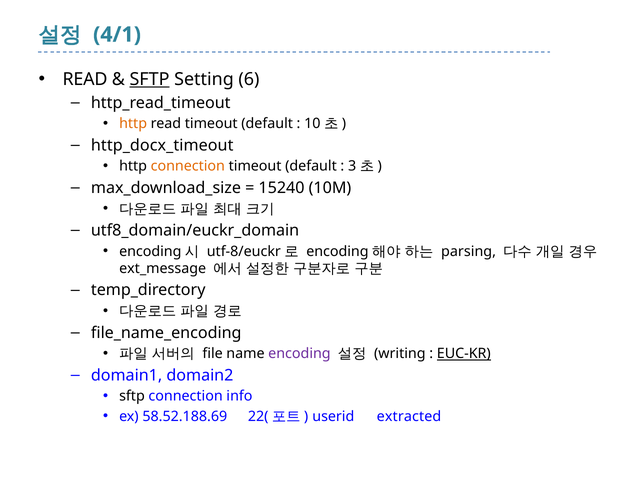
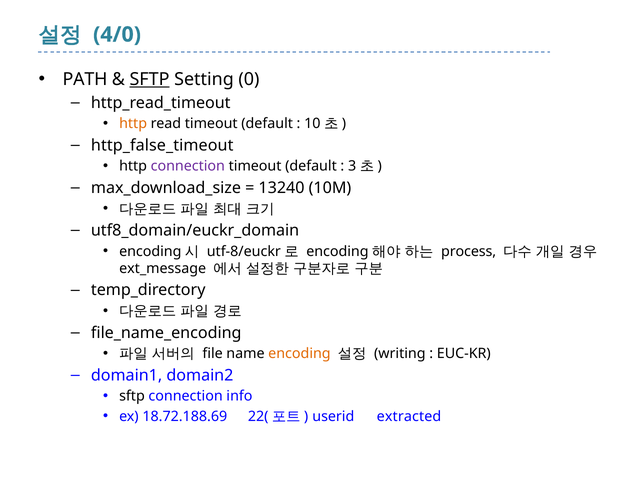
4/1: 4/1 -> 4/0
READ at (85, 79): READ -> PATH
6: 6 -> 0
http_docx_timeout: http_docx_timeout -> http_false_timeout
connection at (188, 166) colour: orange -> purple
15240: 15240 -> 13240
parsing: parsing -> process
encoding colour: purple -> orange
EUC-KR underline: present -> none
58.52.188.69: 58.52.188.69 -> 18.72.188.69
